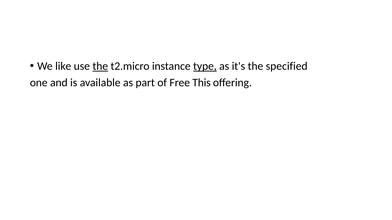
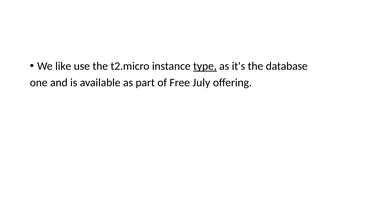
the at (100, 66) underline: present -> none
specified: specified -> database
This: This -> July
